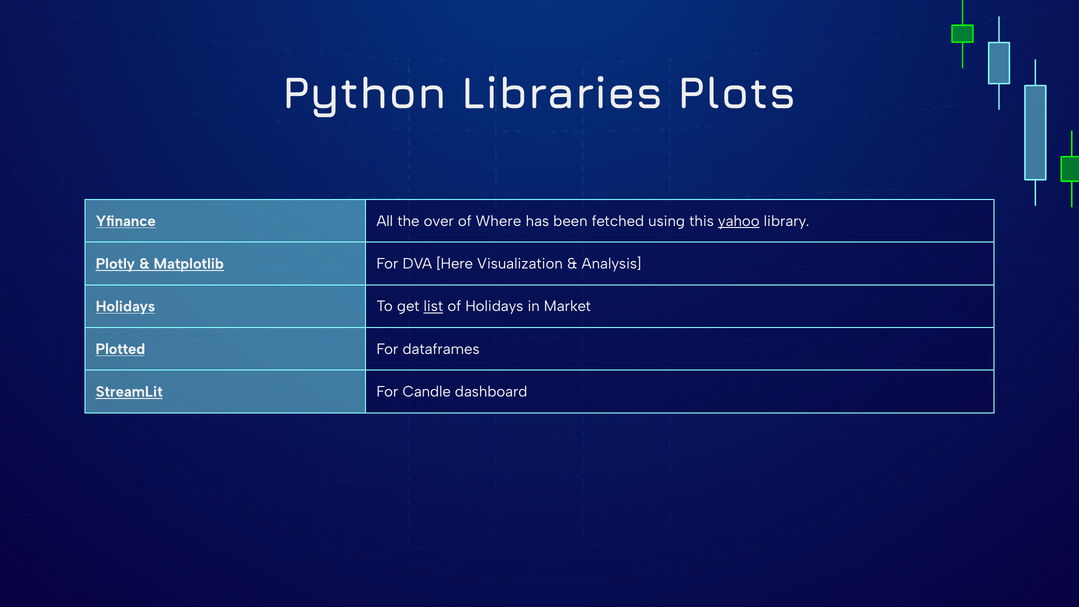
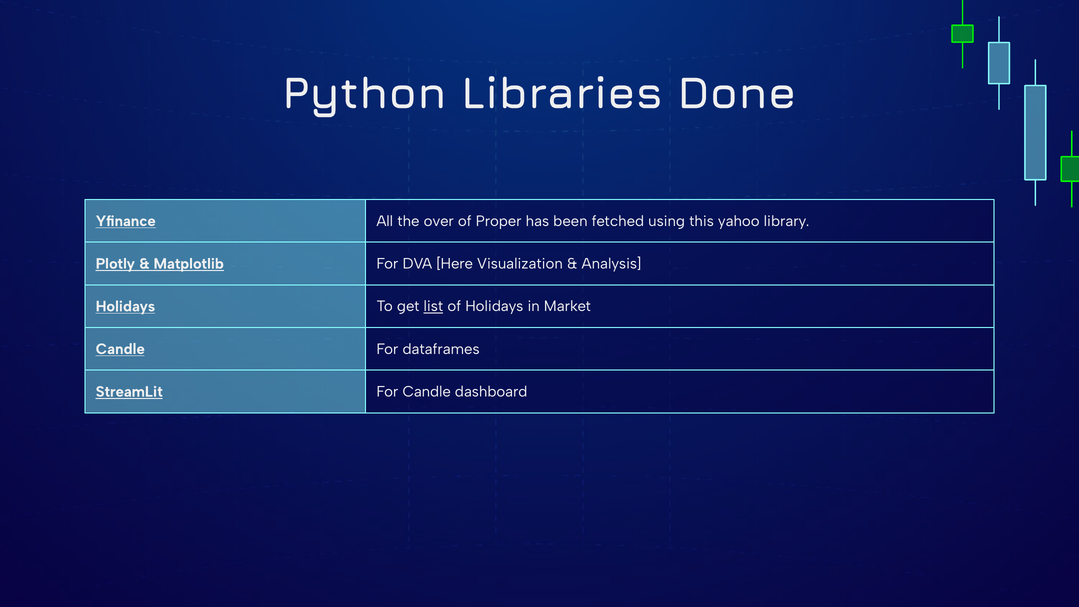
Plots: Plots -> Done
Where: Where -> Proper
yahoo underline: present -> none
Plotted at (120, 349): Plotted -> Candle
